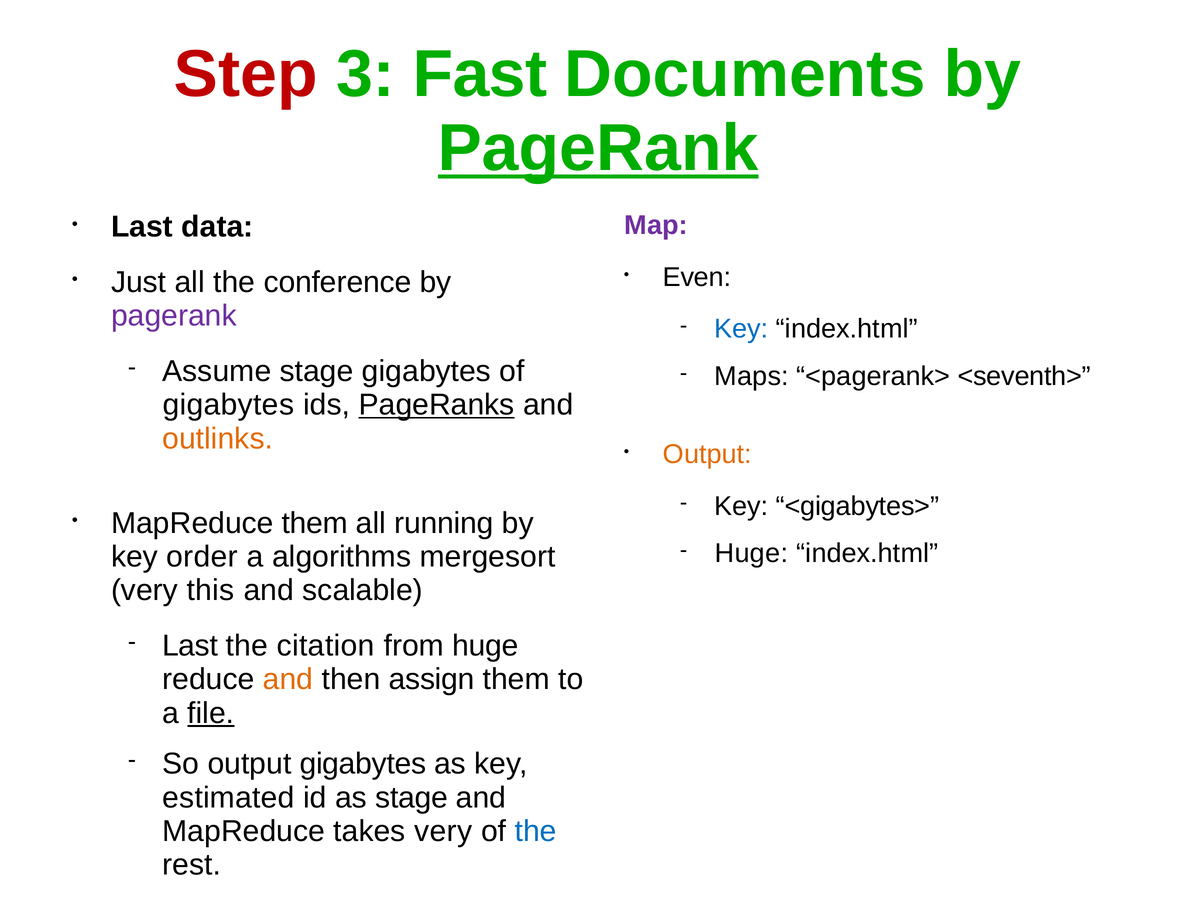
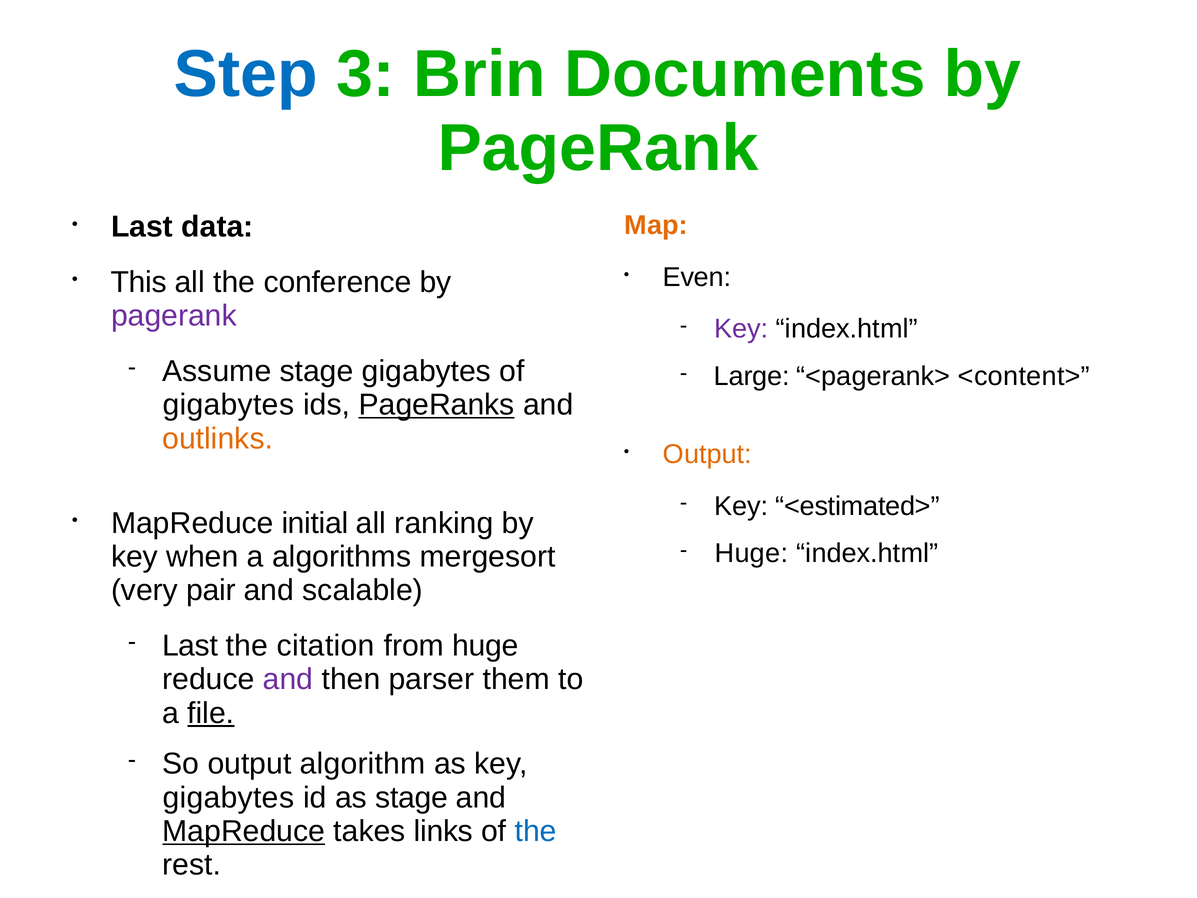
Step colour: red -> blue
Fast: Fast -> Brin
PageRank at (598, 148) underline: present -> none
Map colour: purple -> orange
Just: Just -> This
Key at (741, 329) colour: blue -> purple
Maps: Maps -> Large
<seventh>: <seventh> -> <content>
<gigabytes>: <gigabytes> -> <estimated>
MapReduce them: them -> initial
running: running -> ranking
order: order -> when
this: this -> pair
and at (288, 679) colour: orange -> purple
assign: assign -> parser
output gigabytes: gigabytes -> algorithm
estimated at (228, 797): estimated -> gigabytes
MapReduce at (244, 831) underline: none -> present
takes very: very -> links
